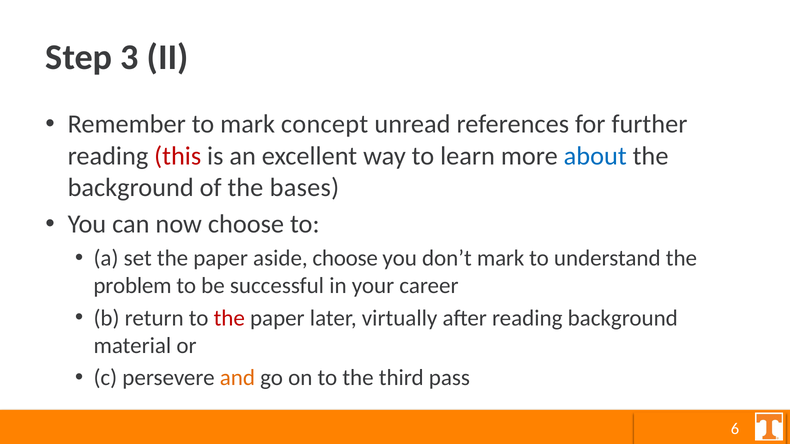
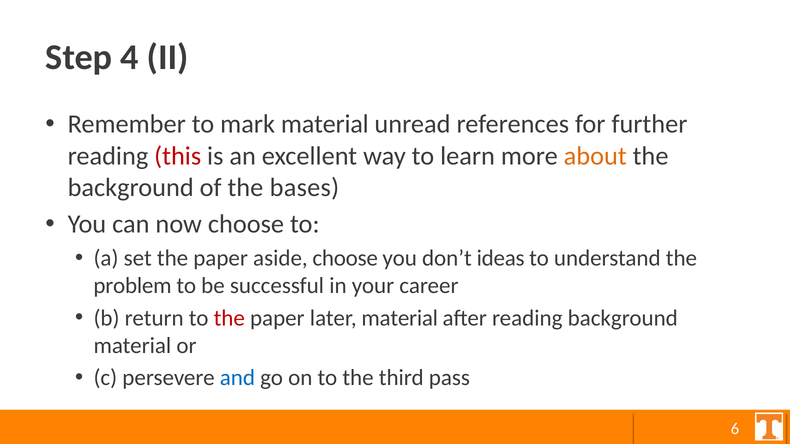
3: 3 -> 4
mark concept: concept -> material
about colour: blue -> orange
don’t mark: mark -> ideas
later virtually: virtually -> material
and colour: orange -> blue
